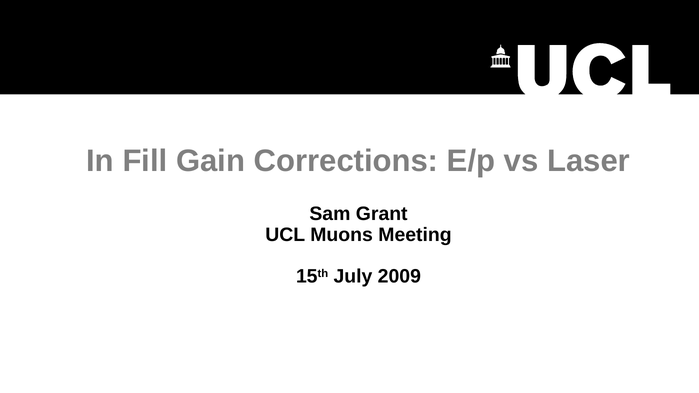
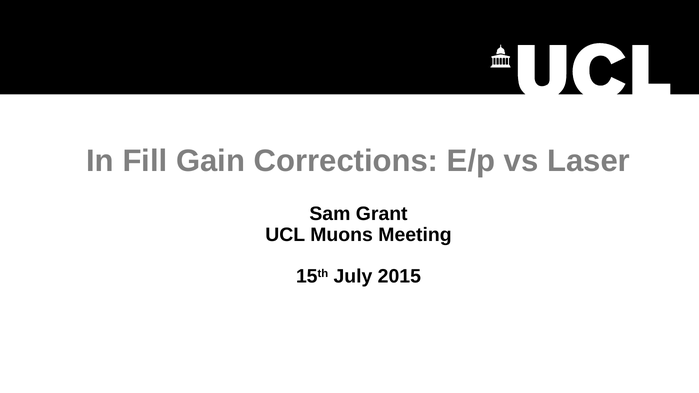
2009: 2009 -> 2015
